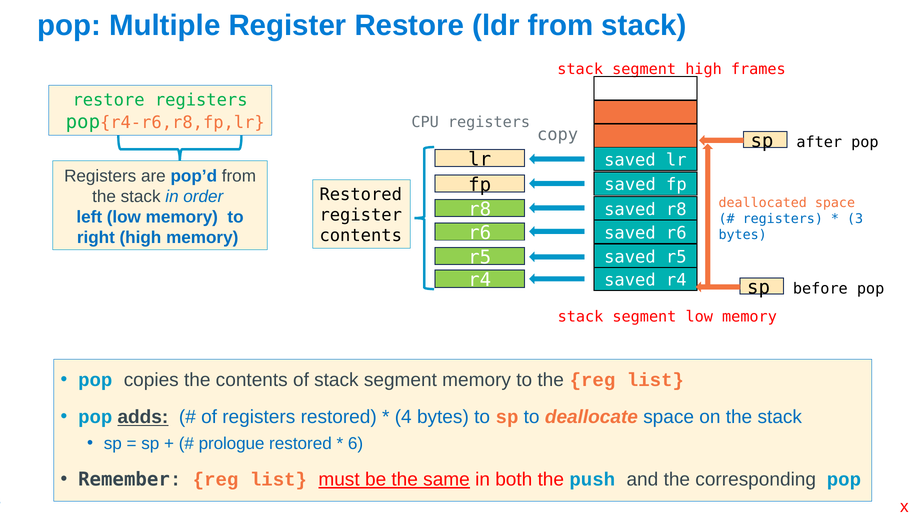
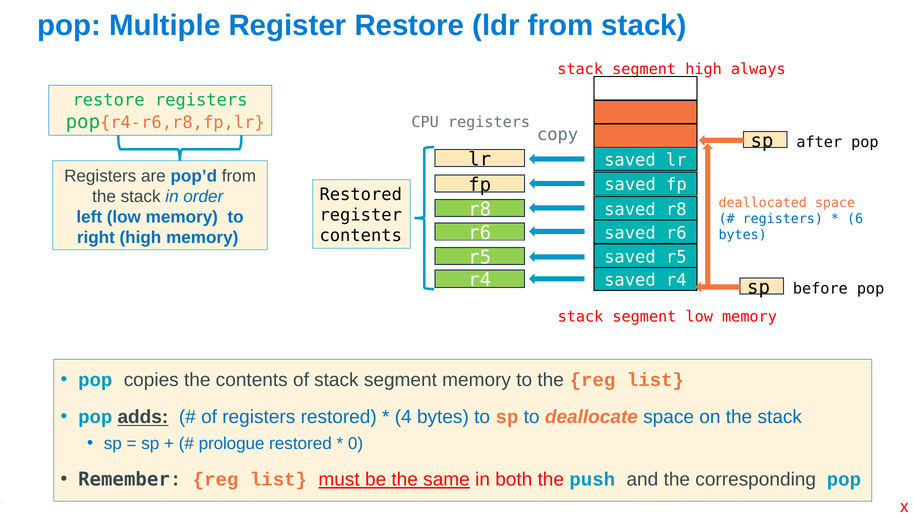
frames: frames -> always
3 at (855, 219): 3 -> 6
6: 6 -> 0
